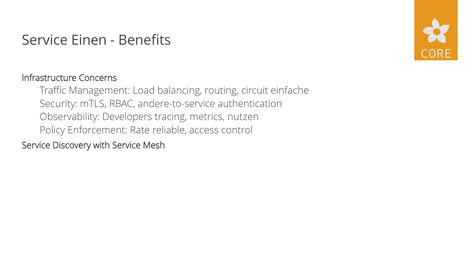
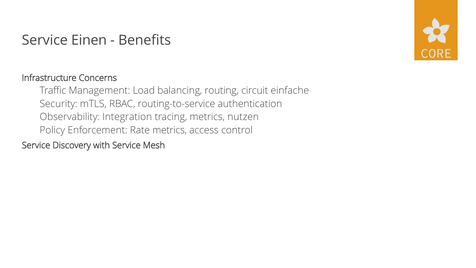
andere-to-service: andere-to-service -> routing-to-service
Developers: Developers -> Integration
Rate reliable: reliable -> metrics
